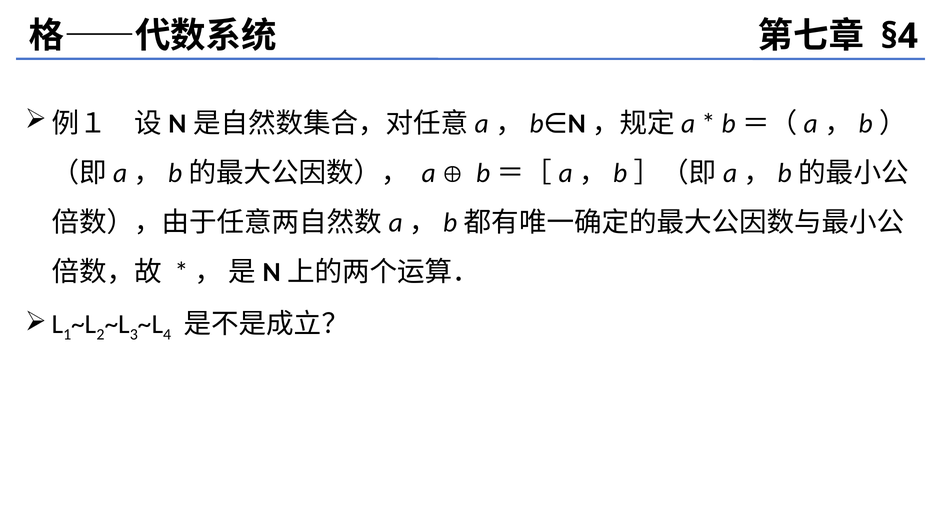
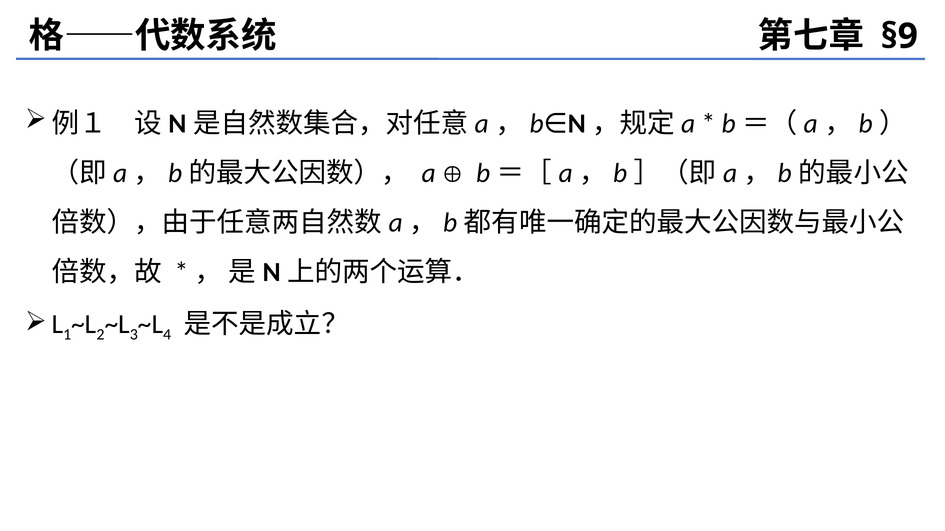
§4: §4 -> §9
